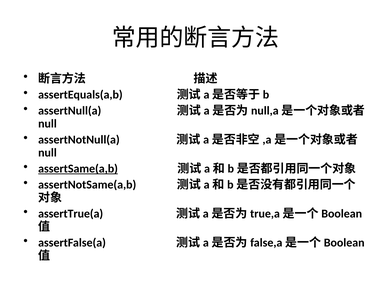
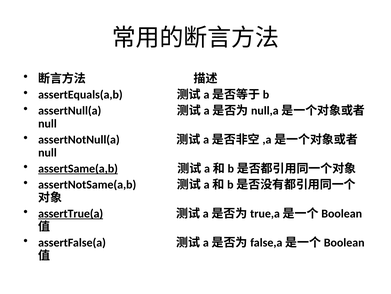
assertTrue(a underline: none -> present
